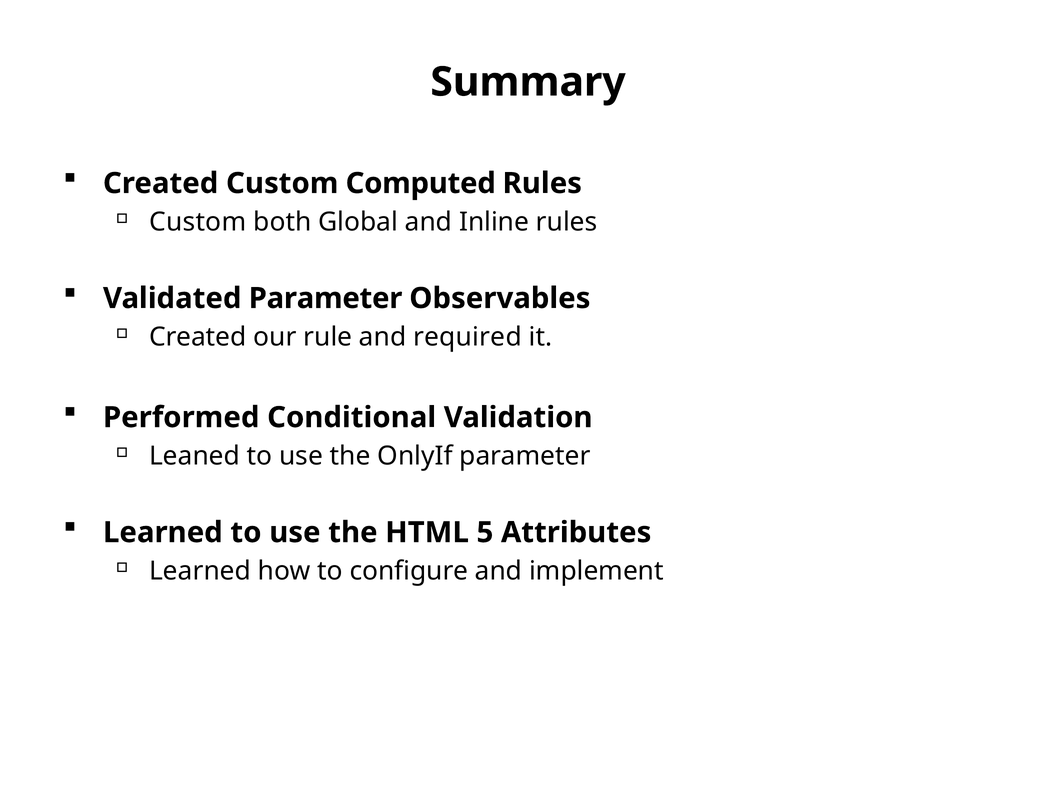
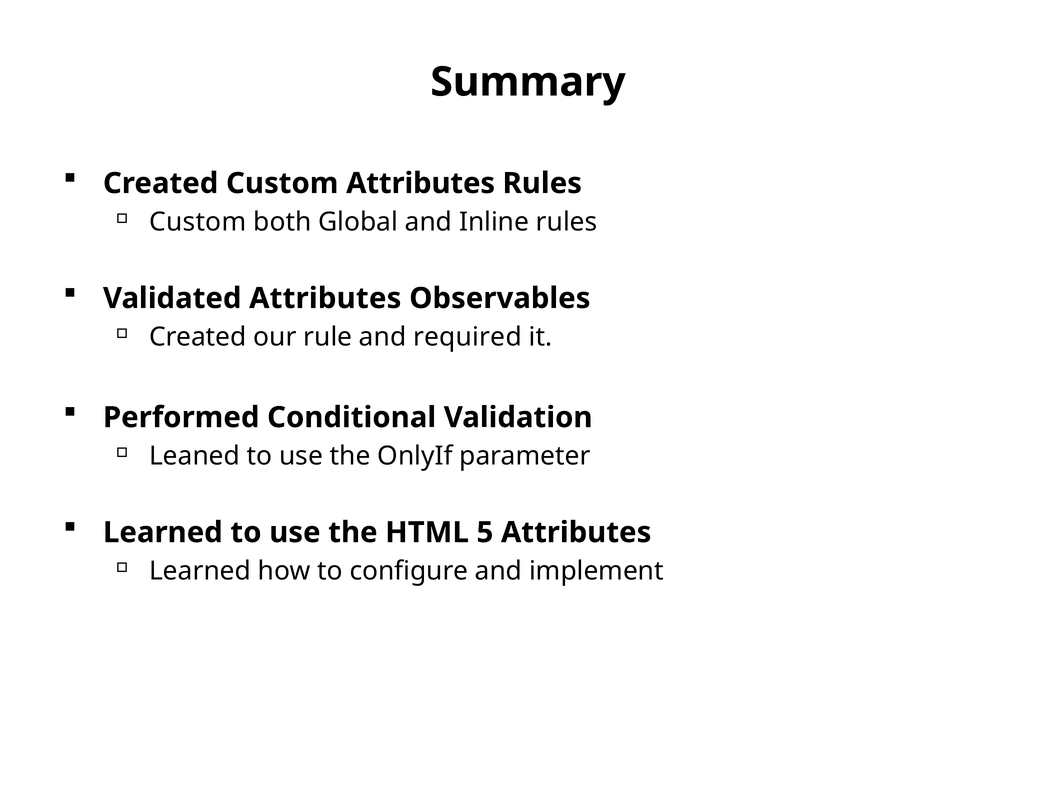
Custom Computed: Computed -> Attributes
Validated Parameter: Parameter -> Attributes
